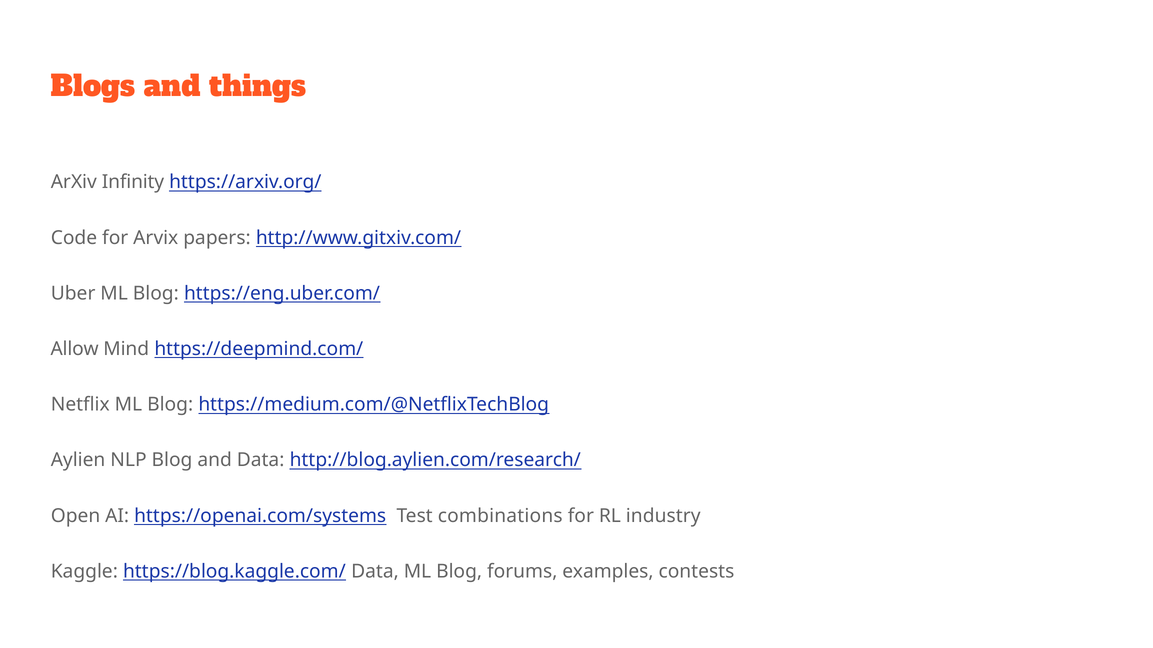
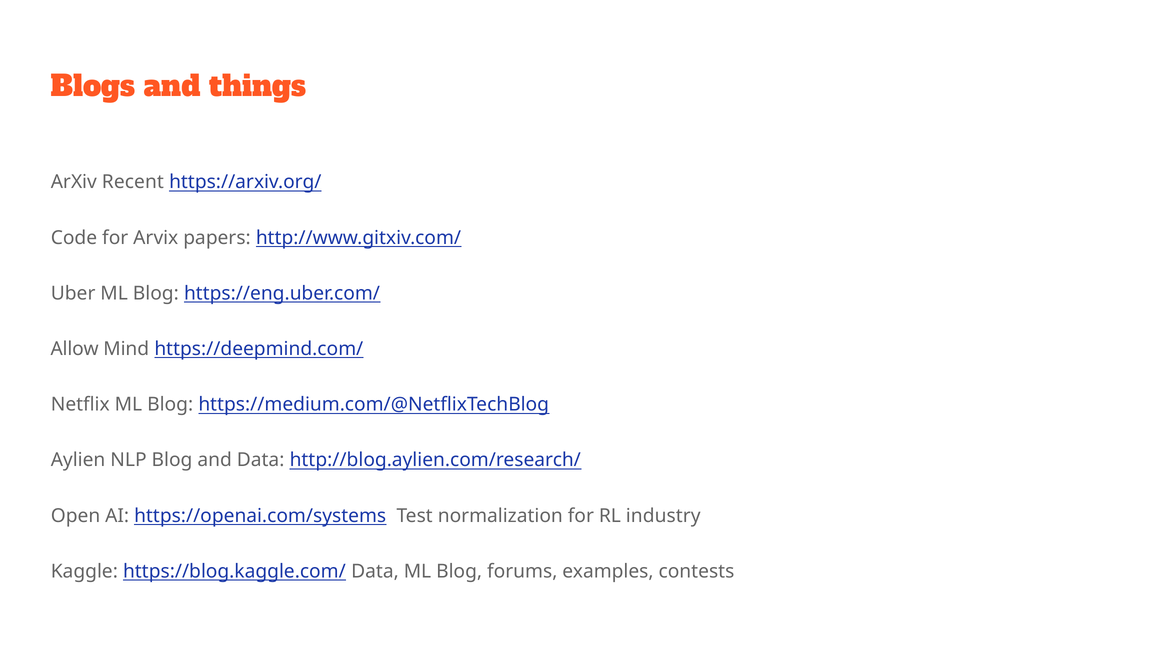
Infinity: Infinity -> Recent
combinations: combinations -> normalization
